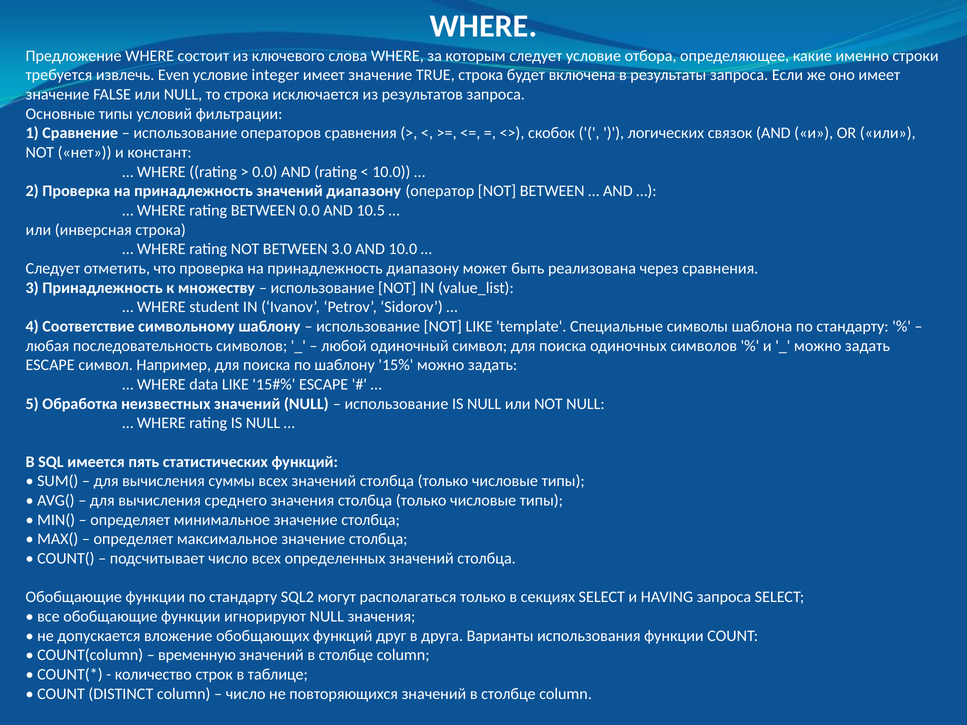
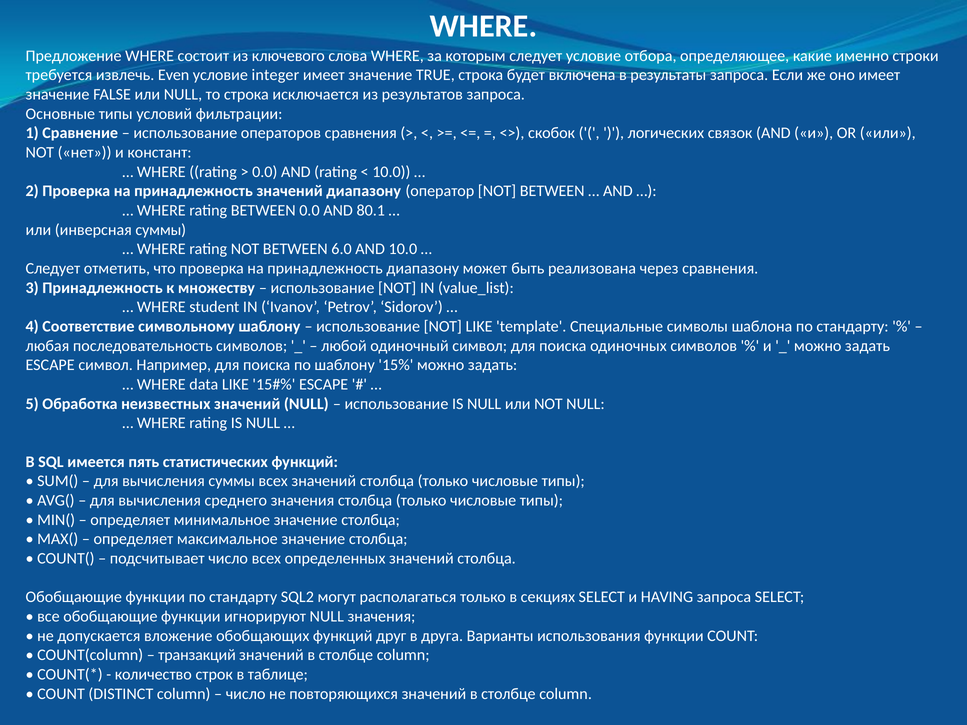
10.5: 10.5 -> 80.1
инверсная строка: строка -> суммы
3.0: 3.0 -> 6.0
временную: временную -> транзакций
